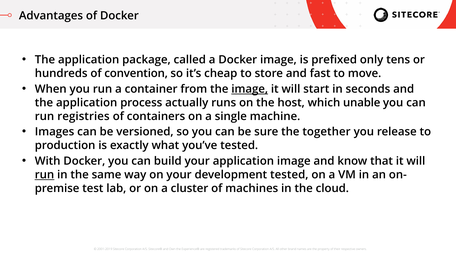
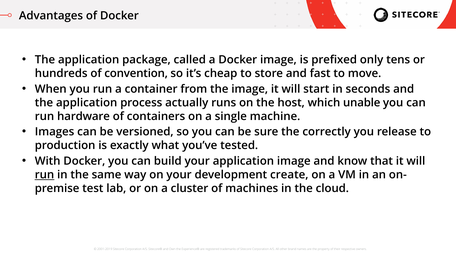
image at (250, 89) underline: present -> none
registries: registries -> hardware
together: together -> correctly
development tested: tested -> create
